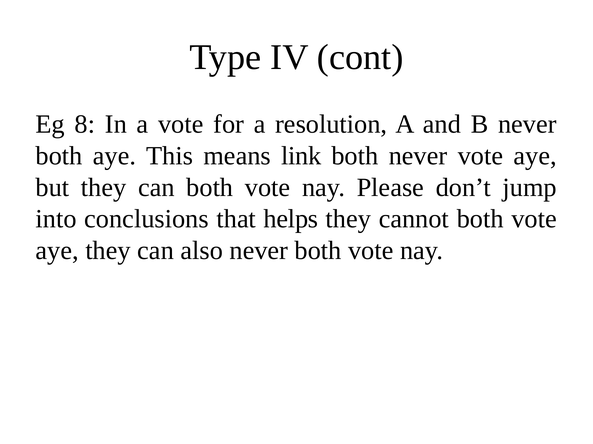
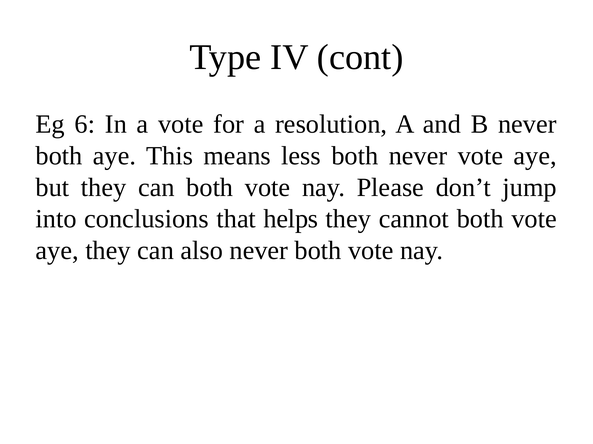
8: 8 -> 6
link: link -> less
